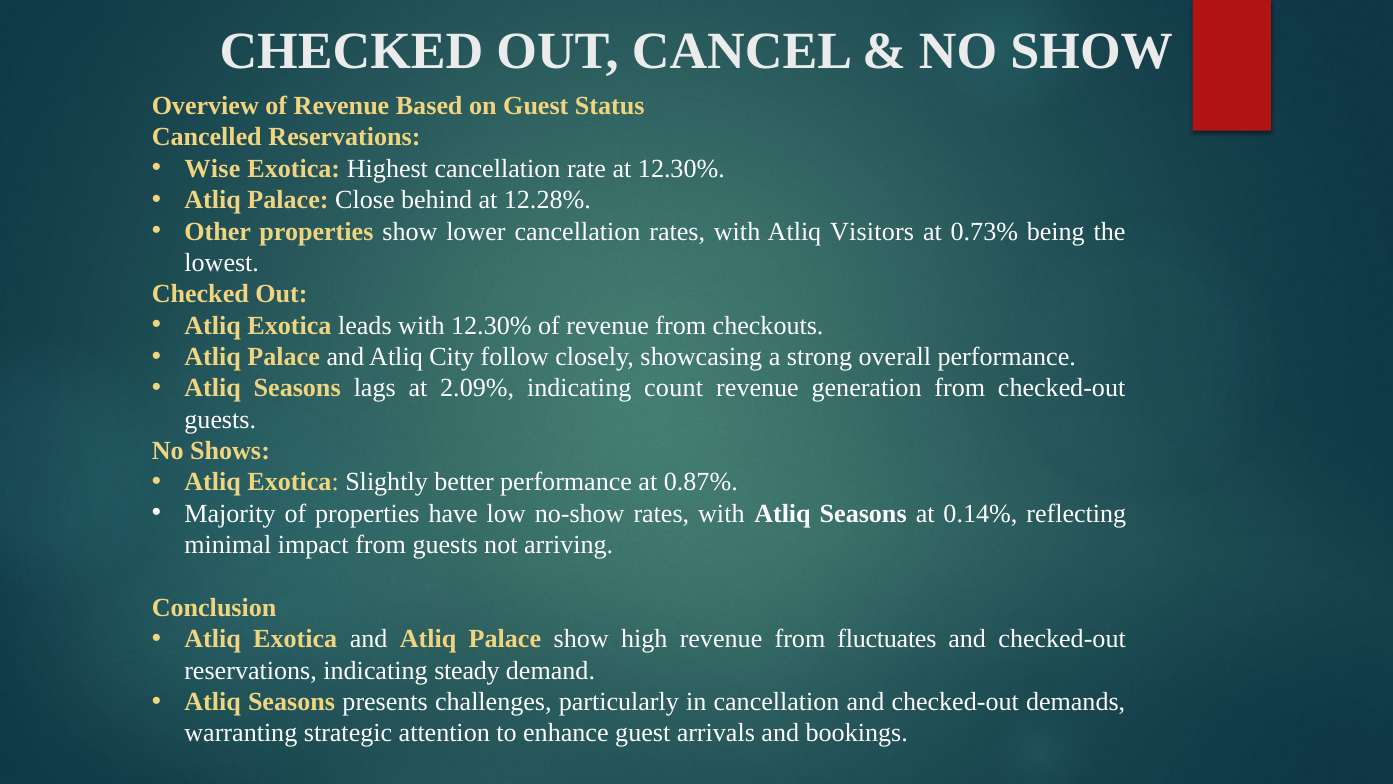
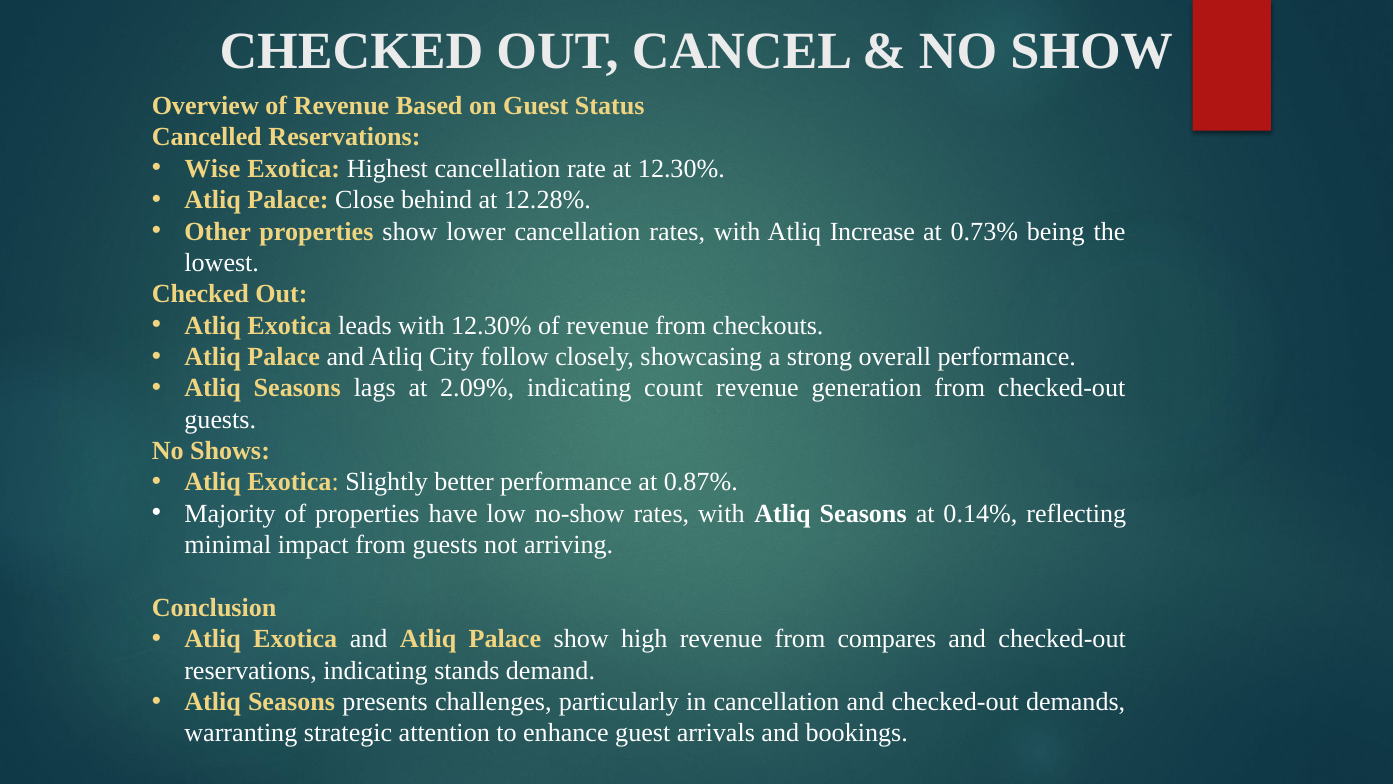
Visitors: Visitors -> Increase
fluctuates: fluctuates -> compares
steady: steady -> stands
